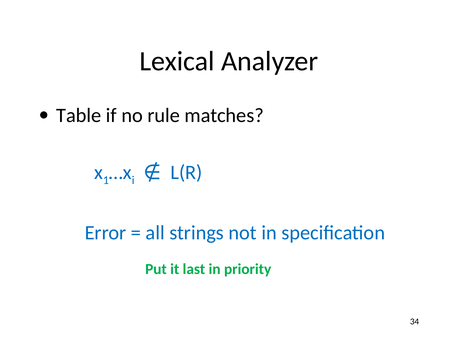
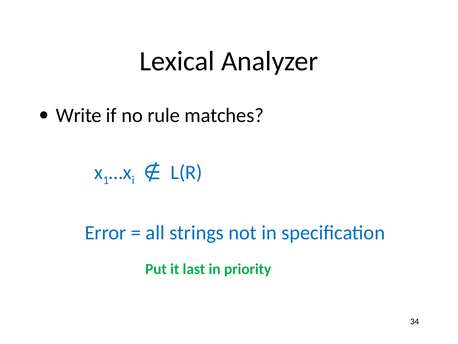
Table: Table -> Write
